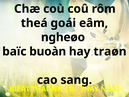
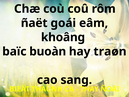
theá: theá -> ñaët
ngheøo: ngheøo -> khoâng
